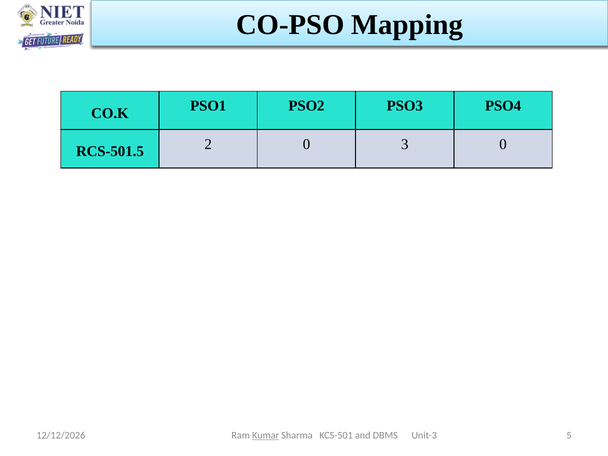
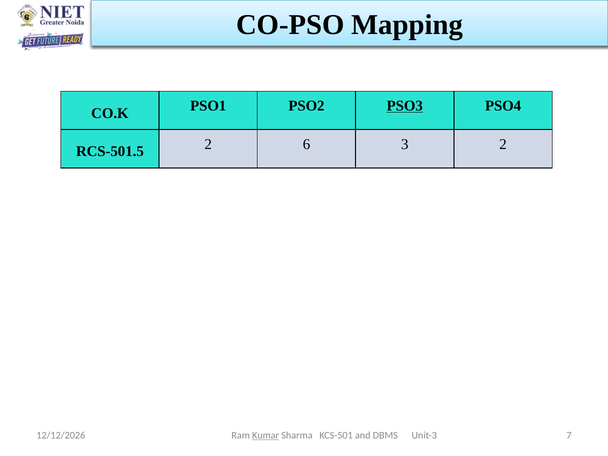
PSO3 underline: none -> present
2 0: 0 -> 6
3 0: 0 -> 2
5: 5 -> 7
